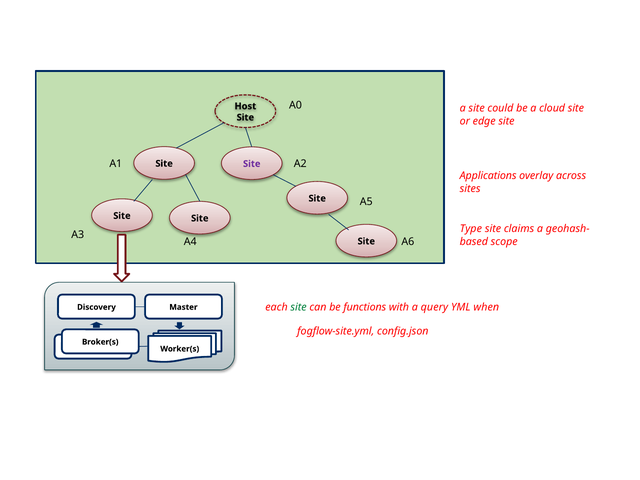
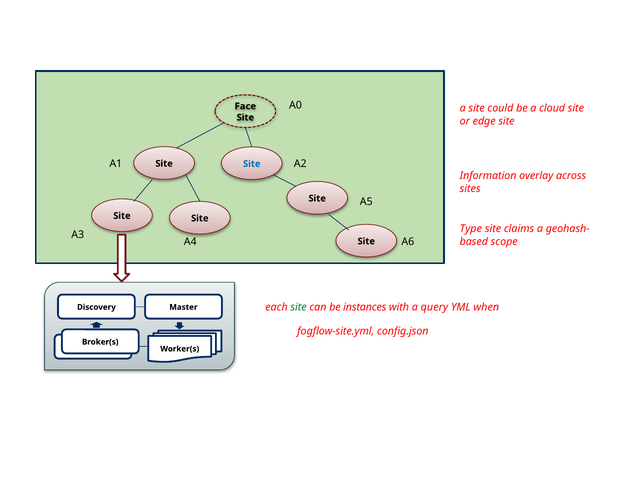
Host: Host -> Face
Site at (252, 164) colour: purple -> blue
Applications: Applications -> Information
functions: functions -> instances
